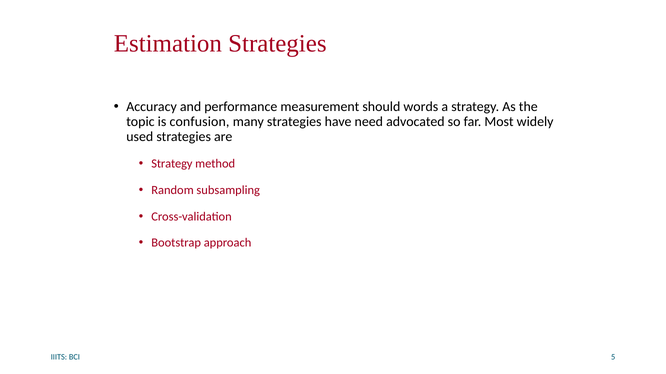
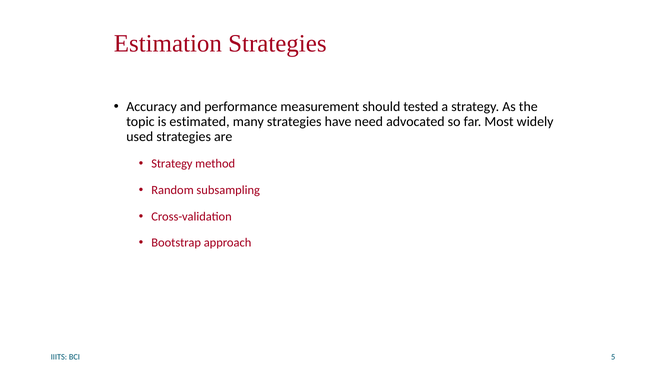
words: words -> tested
confusion: confusion -> estimated
